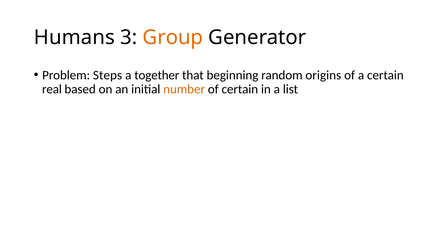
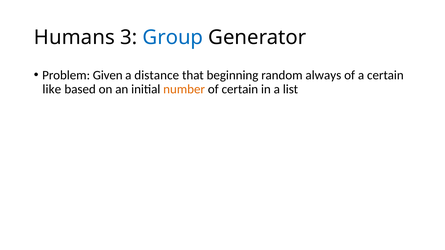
Group colour: orange -> blue
Steps: Steps -> Given
together: together -> distance
origins: origins -> always
real: real -> like
